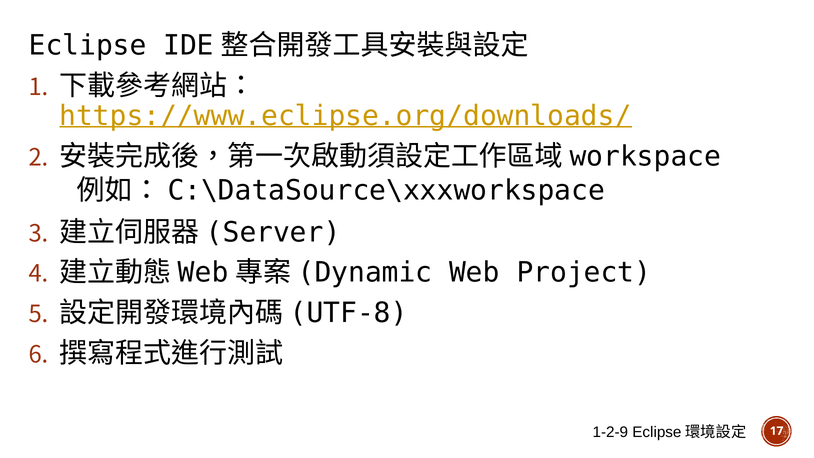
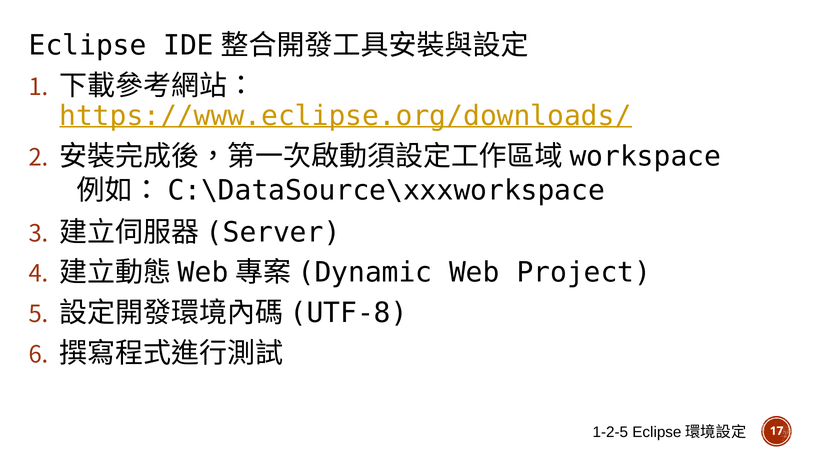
1-2-9: 1-2-9 -> 1-2-5
